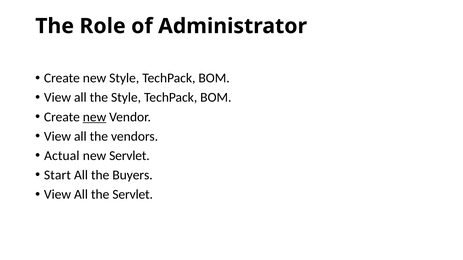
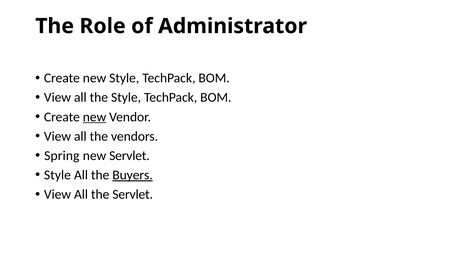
Actual: Actual -> Spring
Start at (57, 175): Start -> Style
Buyers underline: none -> present
